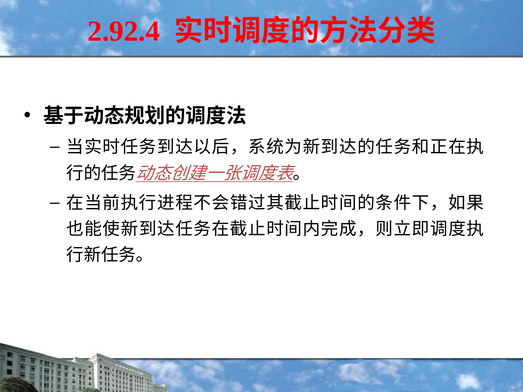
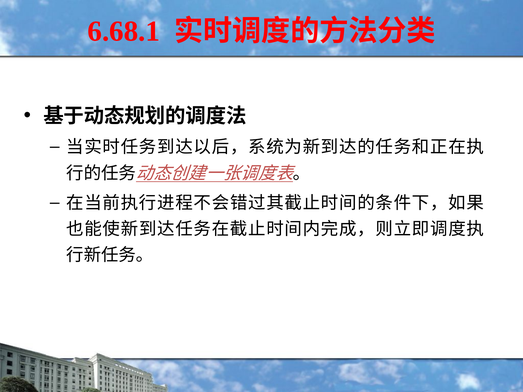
2.92.4: 2.92.4 -> 6.68.1
